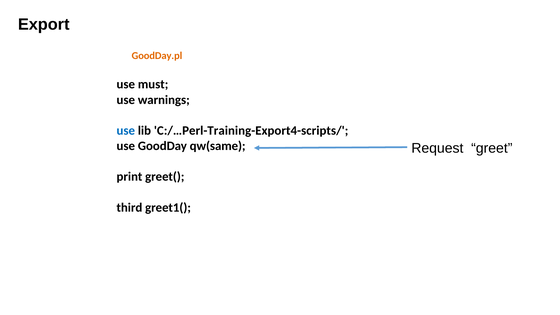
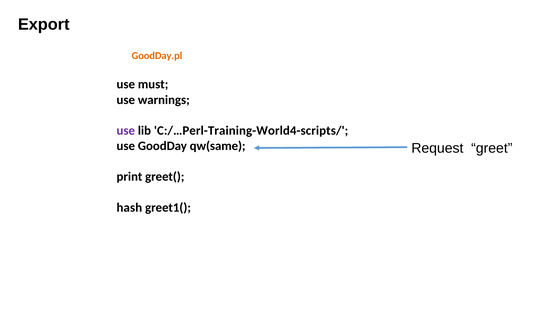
use at (126, 131) colour: blue -> purple
C:/…Perl-Training-Export4-scripts/: C:/…Perl-Training-Export4-scripts/ -> C:/…Perl-Training-World4-scripts/
third: third -> hash
